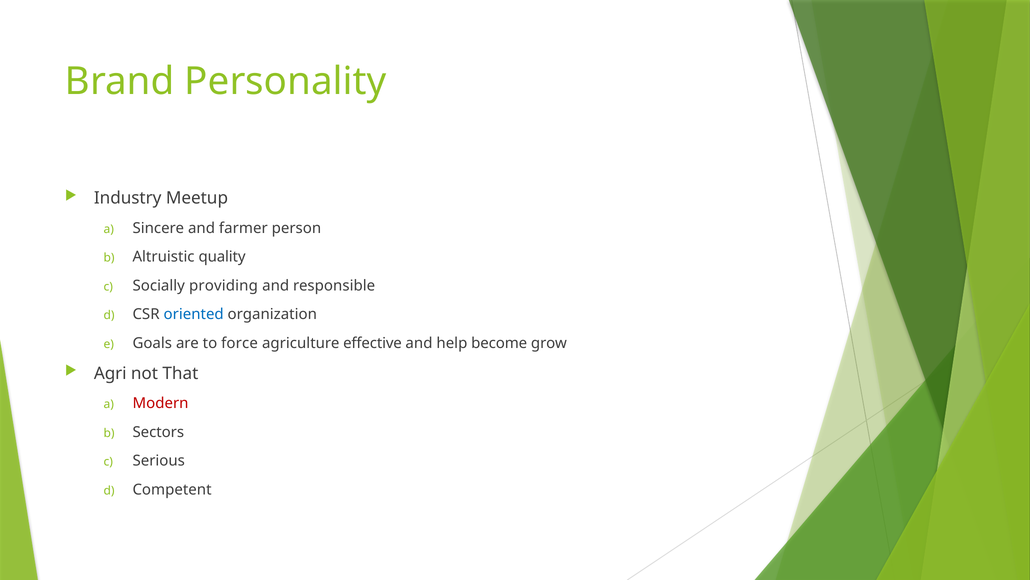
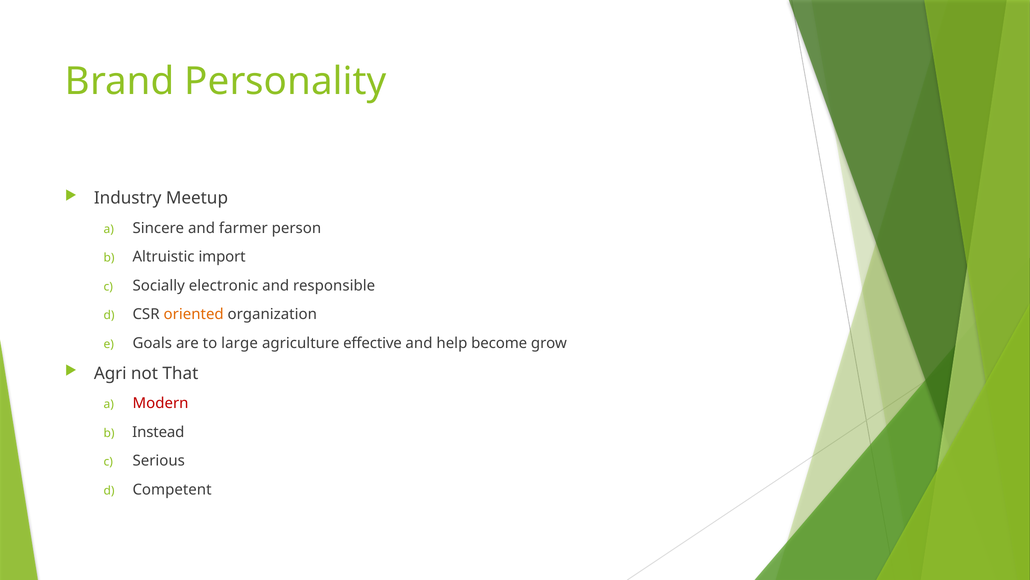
quality: quality -> import
providing: providing -> electronic
oriented colour: blue -> orange
force: force -> large
Sectors: Sectors -> Instead
